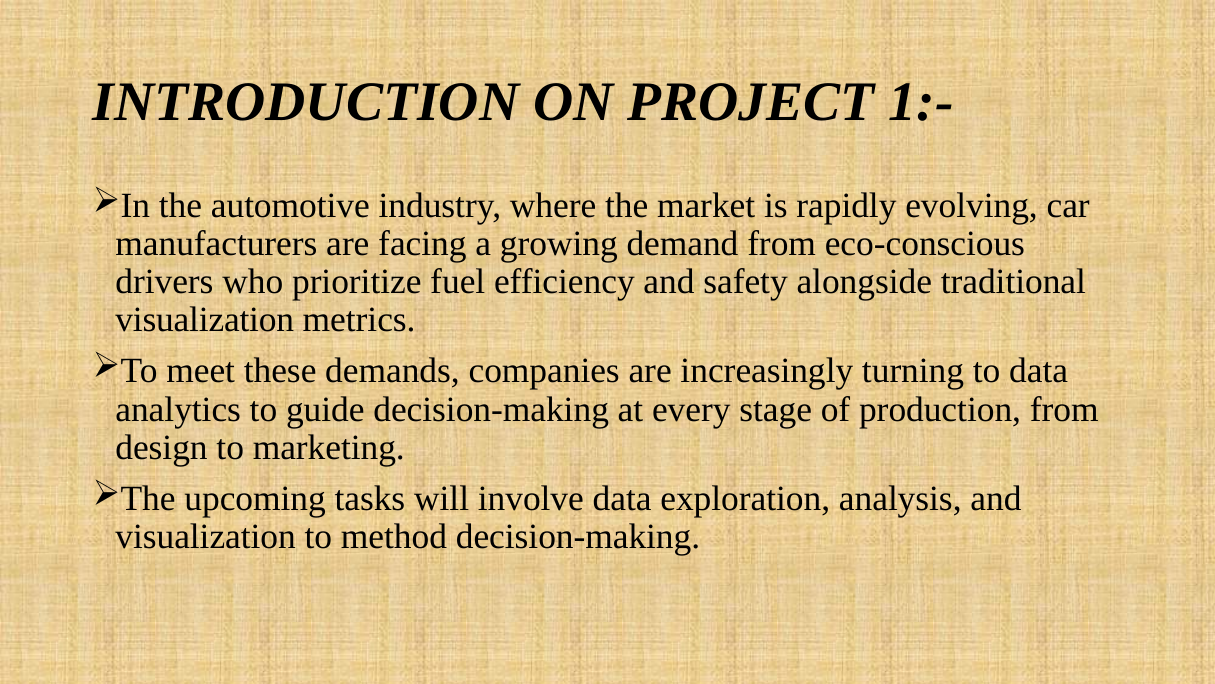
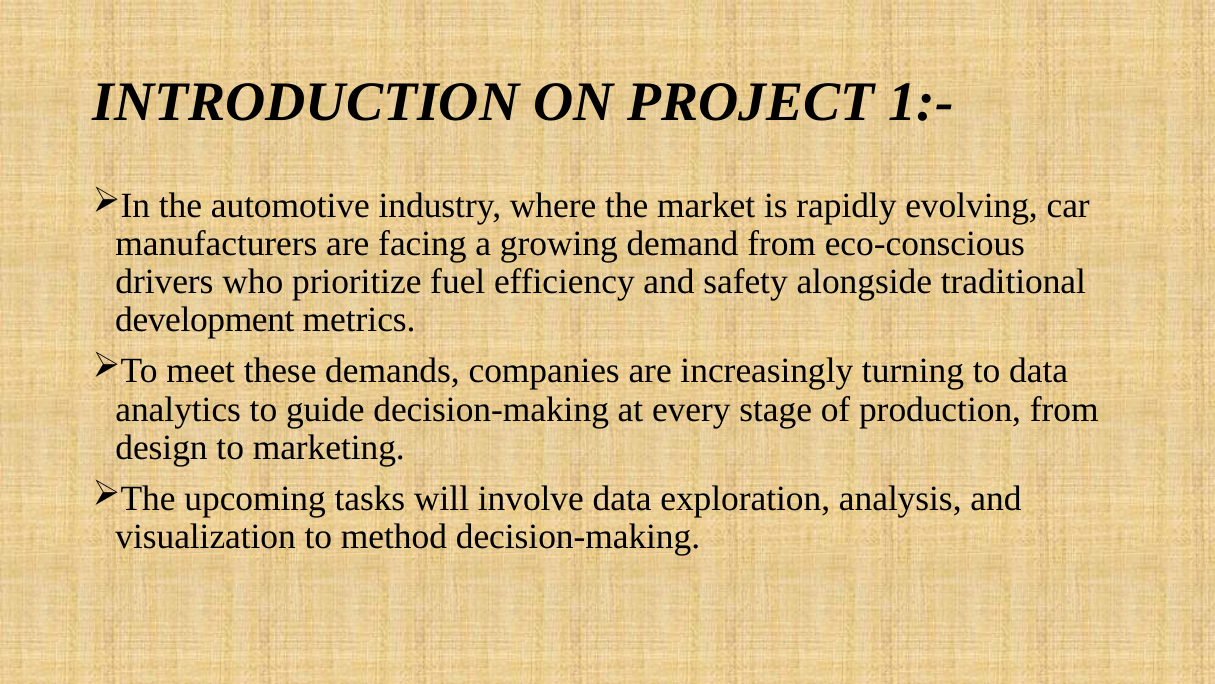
visualization at (205, 320): visualization -> development
